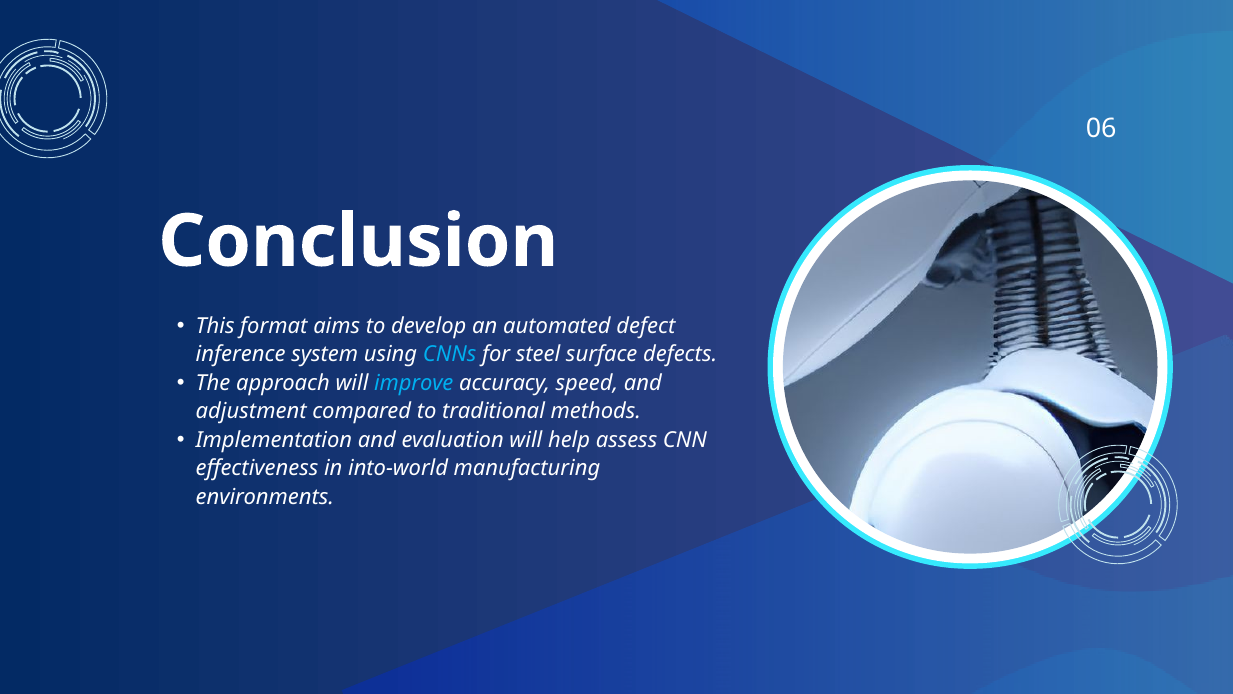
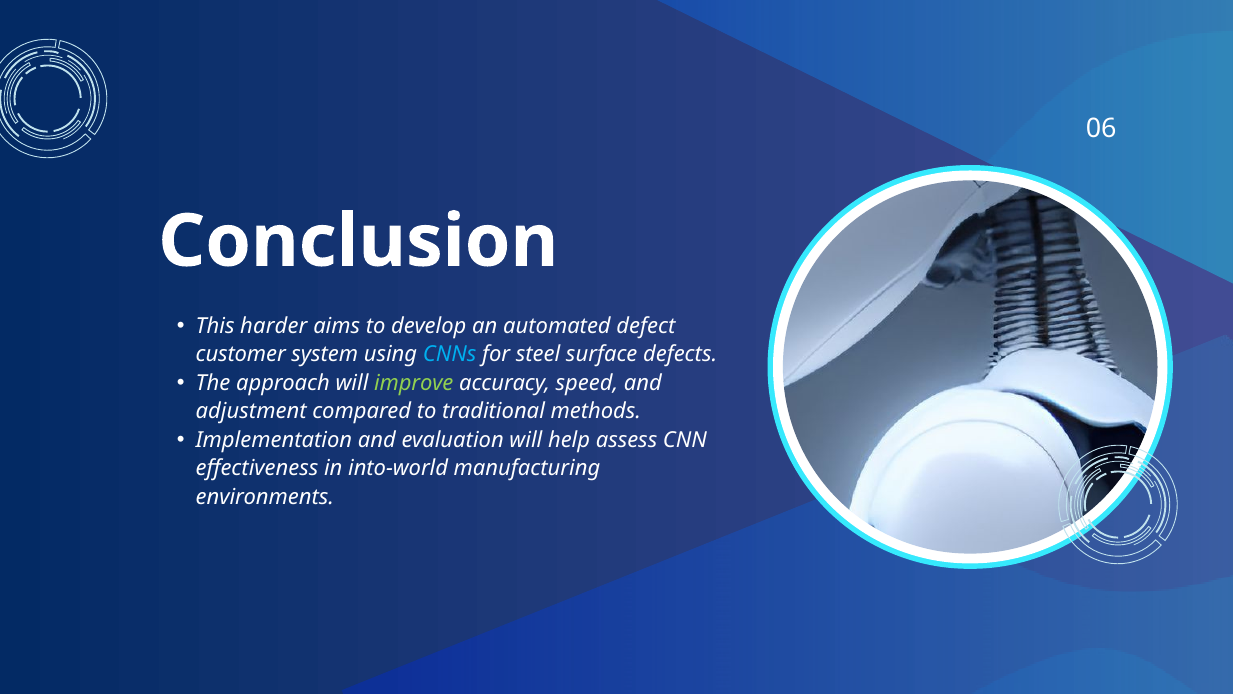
format: format -> harder
inference: inference -> customer
improve colour: light blue -> light green
